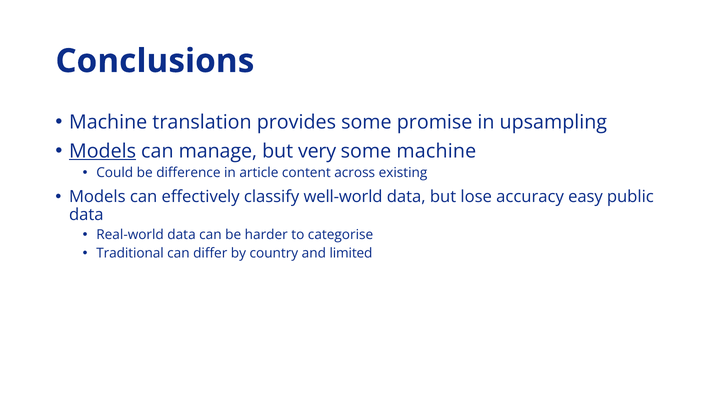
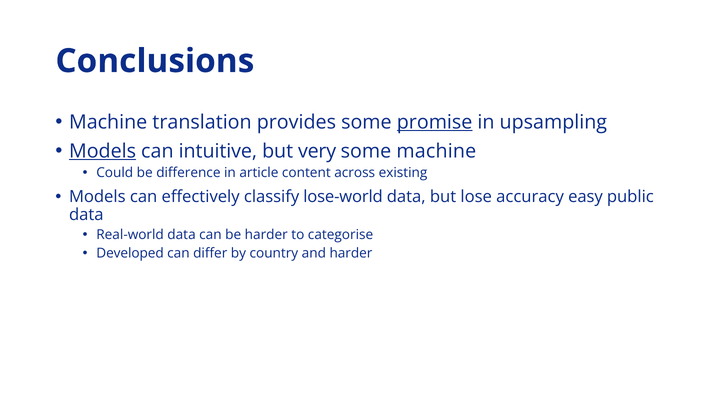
promise underline: none -> present
manage: manage -> intuitive
well-world: well-world -> lose-world
Traditional: Traditional -> Developed
and limited: limited -> harder
